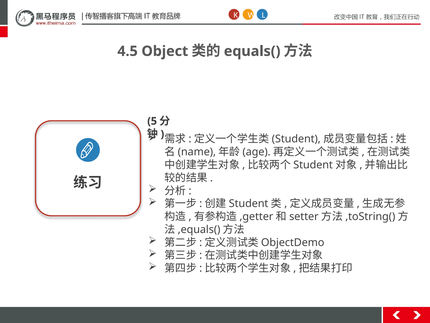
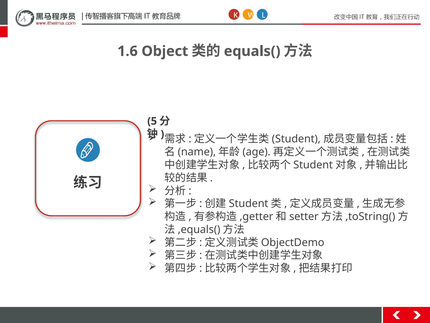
4.5: 4.5 -> 1.6
